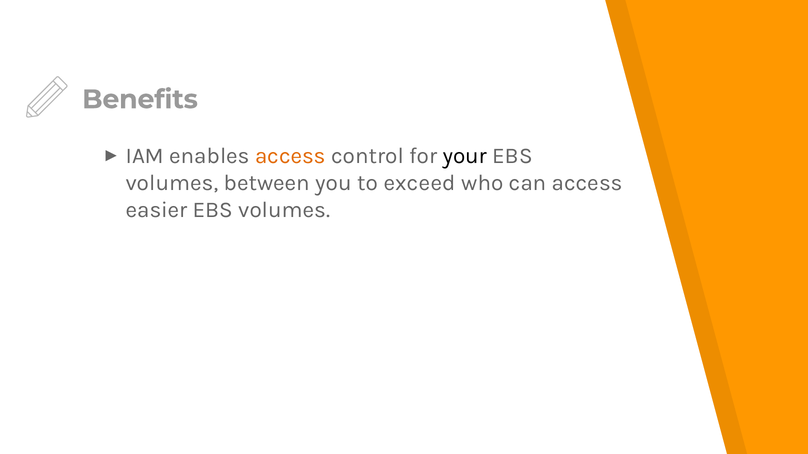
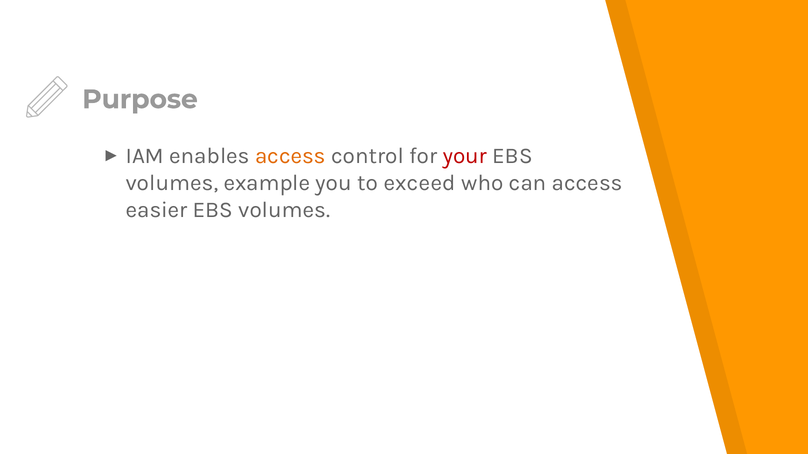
Benefits: Benefits -> Purpose
your colour: black -> red
between: between -> example
